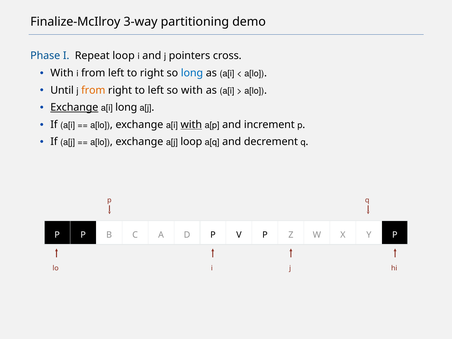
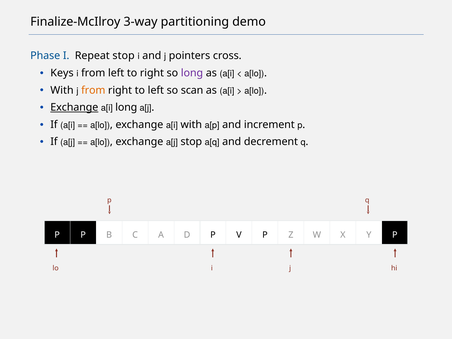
Repeat loop: loop -> stop
With at (62, 73): With -> Keys
long at (192, 73) colour: blue -> purple
Until at (62, 90): Until -> With
so with: with -> scan
with at (191, 125) underline: present -> none
a[j loop: loop -> stop
